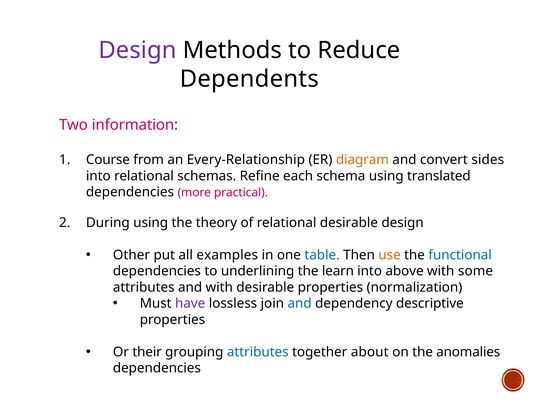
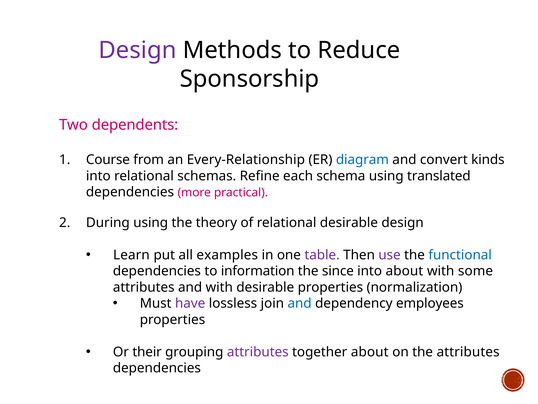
Dependents: Dependents -> Sponsorship
information: information -> dependents
diagram colour: orange -> blue
sides: sides -> kinds
Other: Other -> Learn
table colour: blue -> purple
use colour: orange -> purple
underlining: underlining -> information
learn: learn -> since
into above: above -> about
descriptive: descriptive -> employees
attributes at (258, 352) colour: blue -> purple
the anomalies: anomalies -> attributes
